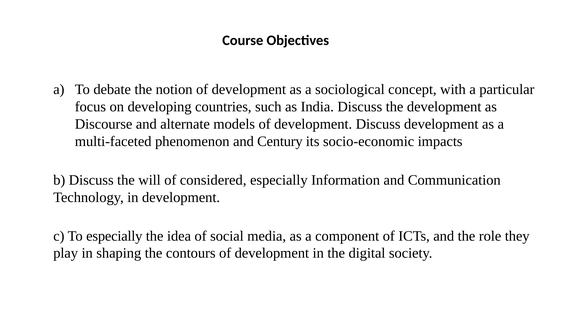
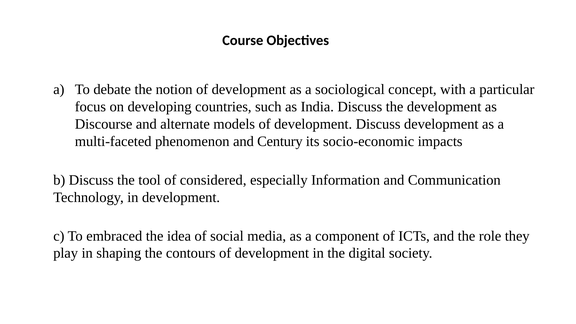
will: will -> tool
To especially: especially -> embraced
